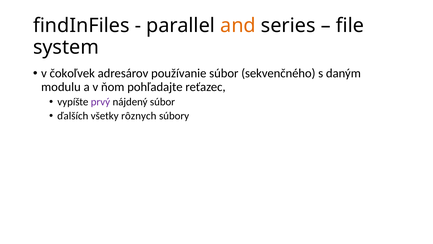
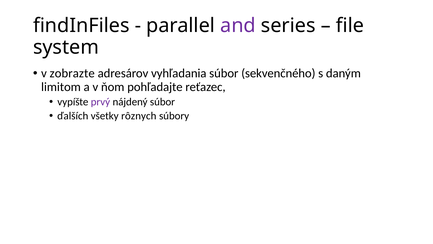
and colour: orange -> purple
čokoľvek: čokoľvek -> zobrazte
používanie: používanie -> vyhľadania
modulu: modulu -> limitom
